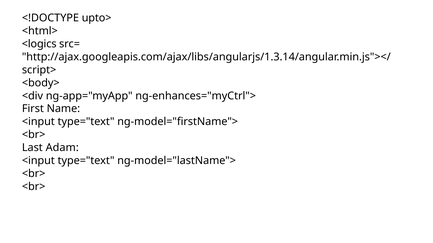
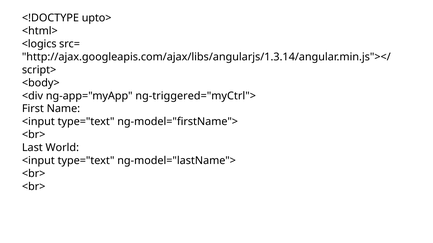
ng-enhances="myCtrl">: ng-enhances="myCtrl"> -> ng-triggered="myCtrl">
Adam: Adam -> World
